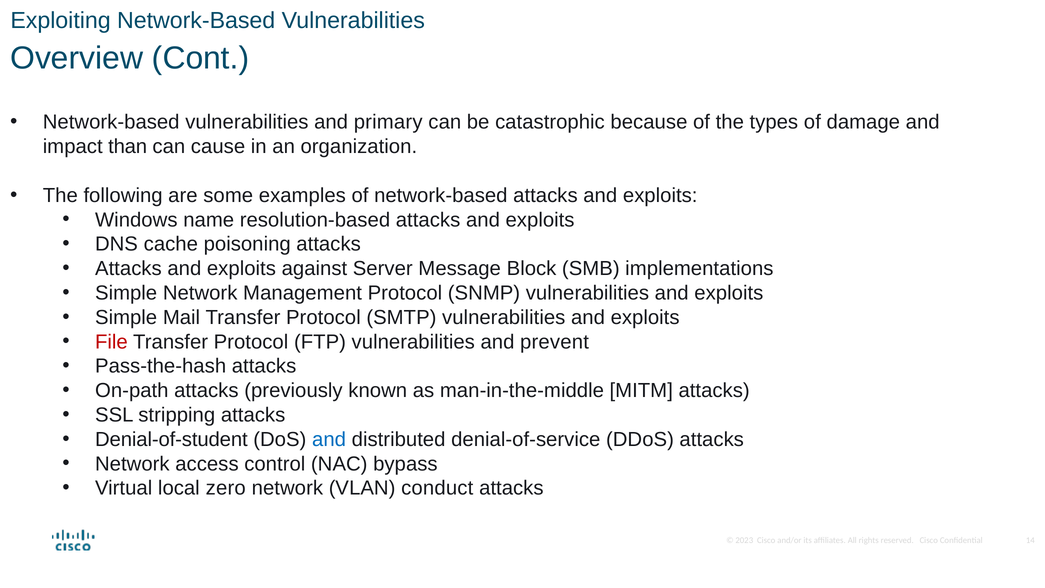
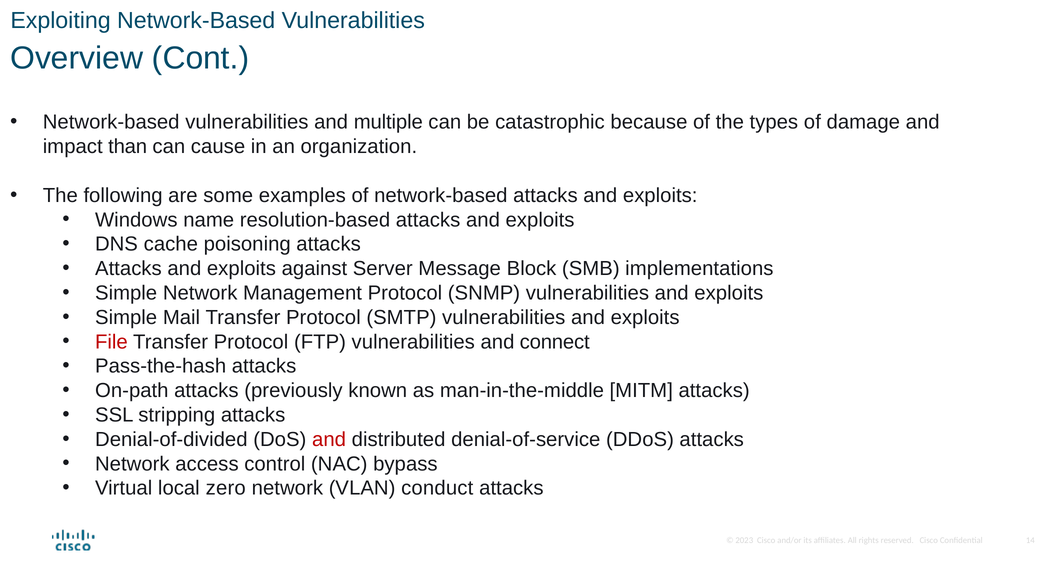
primary: primary -> multiple
prevent: prevent -> connect
Denial-of-student: Denial-of-student -> Denial-of-divided
and at (329, 439) colour: blue -> red
